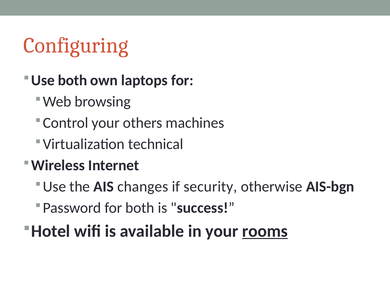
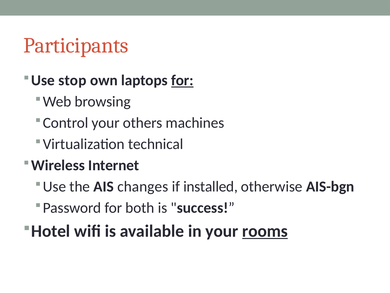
Configuring: Configuring -> Participants
both at (73, 80): both -> stop
for at (182, 80) underline: none -> present
security: security -> installed
